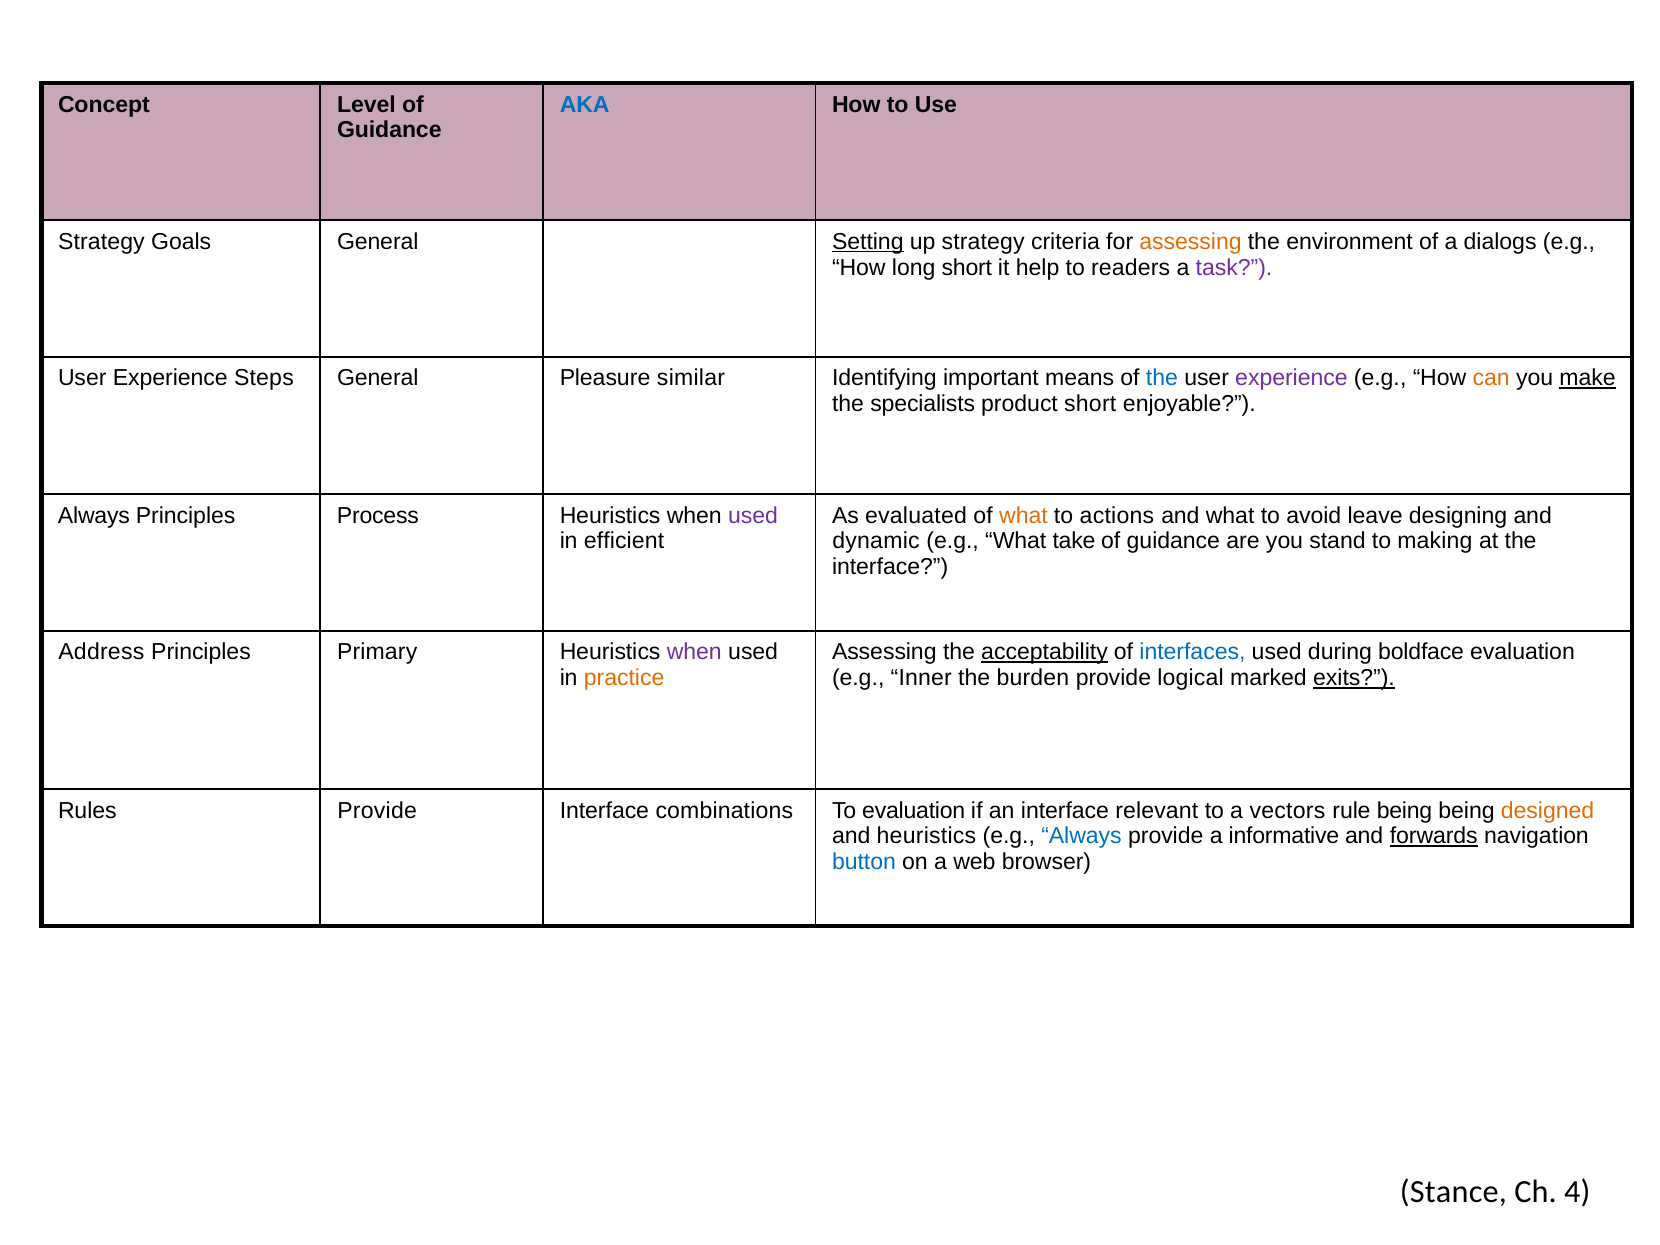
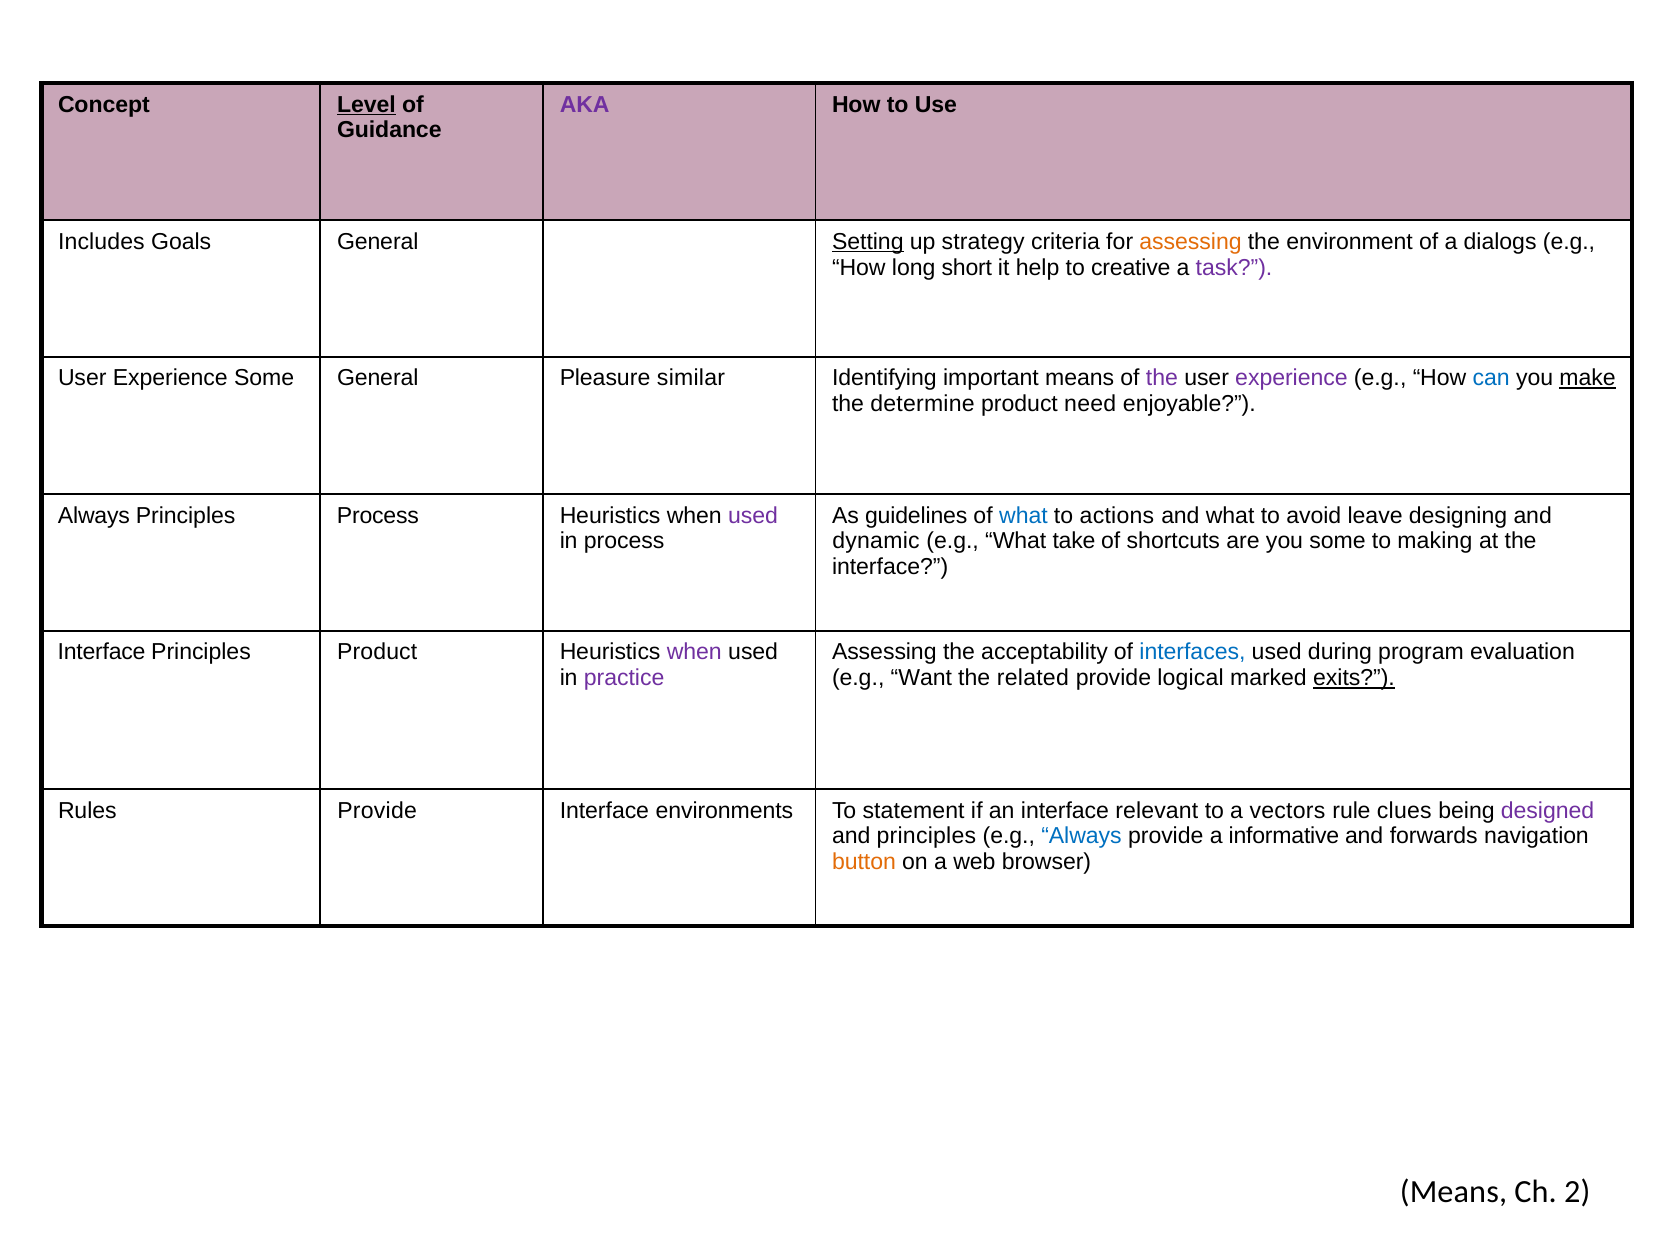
Level underline: none -> present
AKA colour: blue -> purple
Strategy at (101, 242): Strategy -> Includes
readers: readers -> creative
Experience Steps: Steps -> Some
the at (1162, 378) colour: blue -> purple
can colour: orange -> blue
specialists: specialists -> determine
product short: short -> need
evaluated: evaluated -> guidelines
what at (1023, 515) colour: orange -> blue
in efficient: efficient -> process
guidance at (1173, 541): guidance -> shortcuts
you stand: stand -> some
Address at (101, 652): Address -> Interface
Principles Primary: Primary -> Product
acceptability underline: present -> none
boldface: boldface -> program
practice colour: orange -> purple
Inner: Inner -> Want
burden: burden -> related
combinations: combinations -> environments
To evaluation: evaluation -> statement
rule being: being -> clues
designed colour: orange -> purple
and heuristics: heuristics -> principles
forwards underline: present -> none
button colour: blue -> orange
Stance at (1453, 1192): Stance -> Means
4: 4 -> 2
